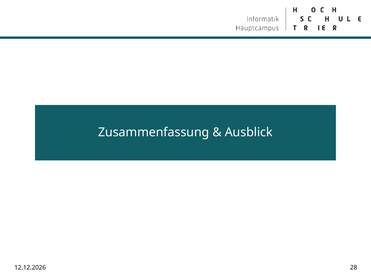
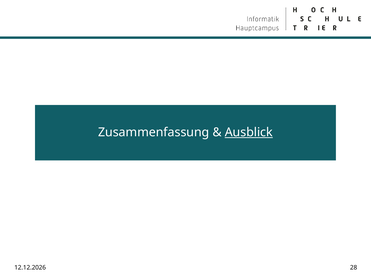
Ausblick underline: none -> present
